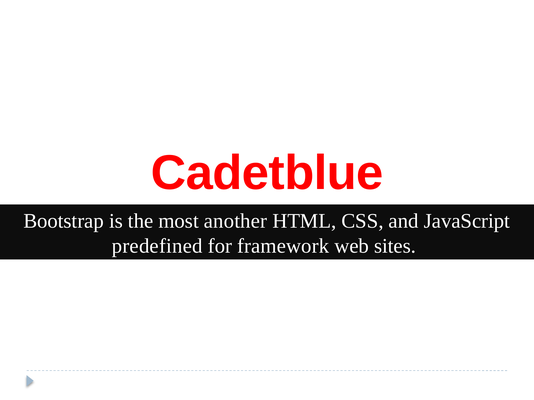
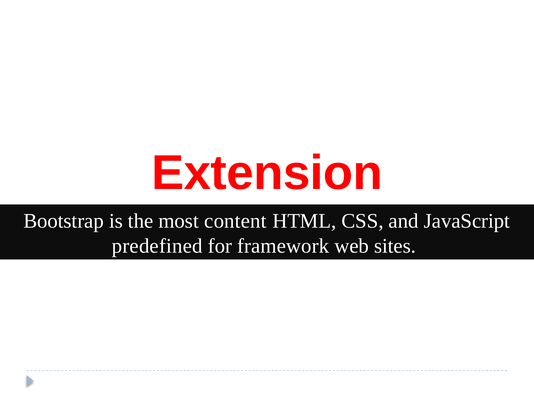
Cadetblue: Cadetblue -> Extension
another: another -> content
